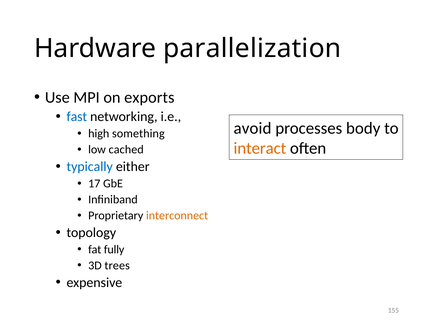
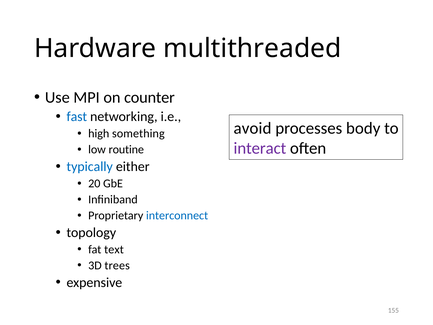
parallelization: parallelization -> multithreaded
exports: exports -> counter
interact colour: orange -> purple
cached: cached -> routine
17: 17 -> 20
interconnect colour: orange -> blue
fully: fully -> text
